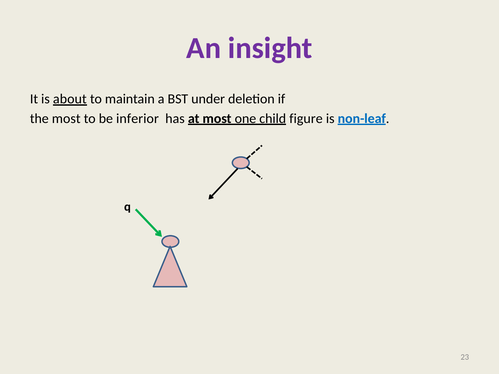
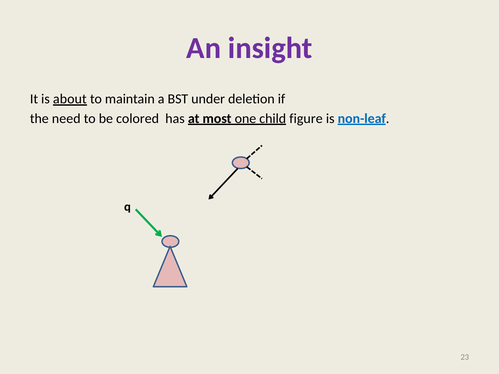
the most: most -> need
inferior: inferior -> colored
